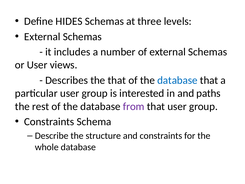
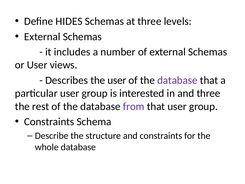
the that: that -> user
database at (177, 80) colour: blue -> purple
and paths: paths -> three
